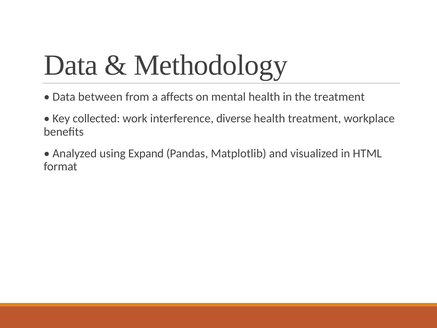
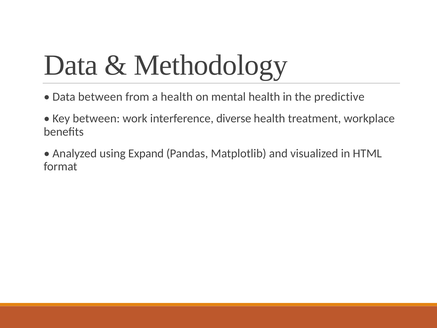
a affects: affects -> health
the treatment: treatment -> predictive
Key collected: collected -> between
